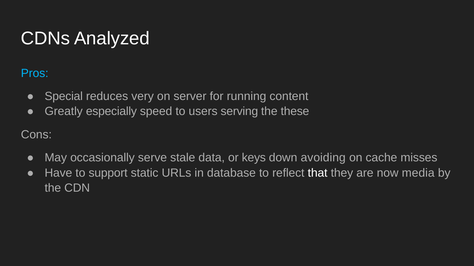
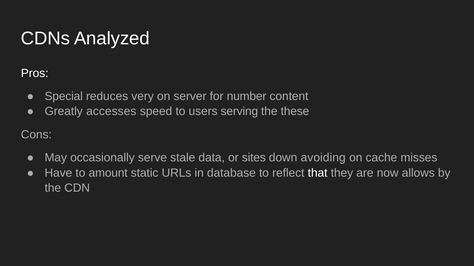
Pros colour: light blue -> white
running: running -> number
especially: especially -> accesses
keys: keys -> sites
support: support -> amount
media: media -> allows
